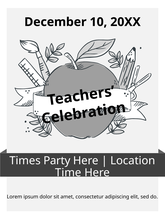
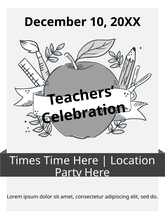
Party: Party -> Time
Time: Time -> Party
